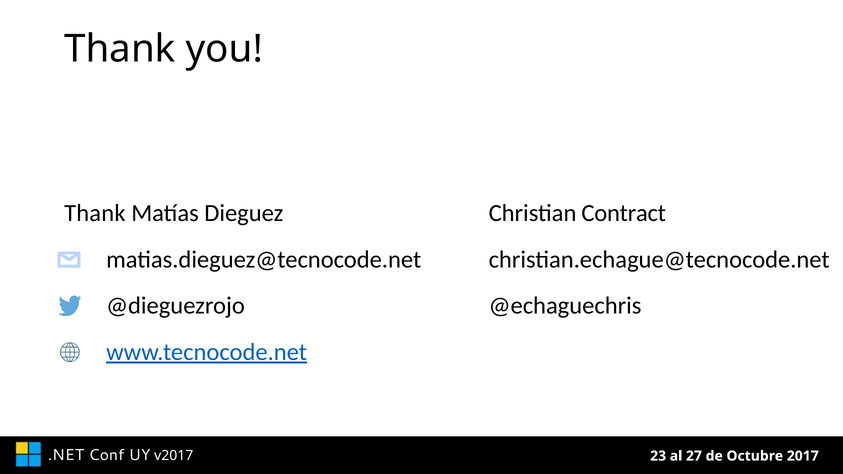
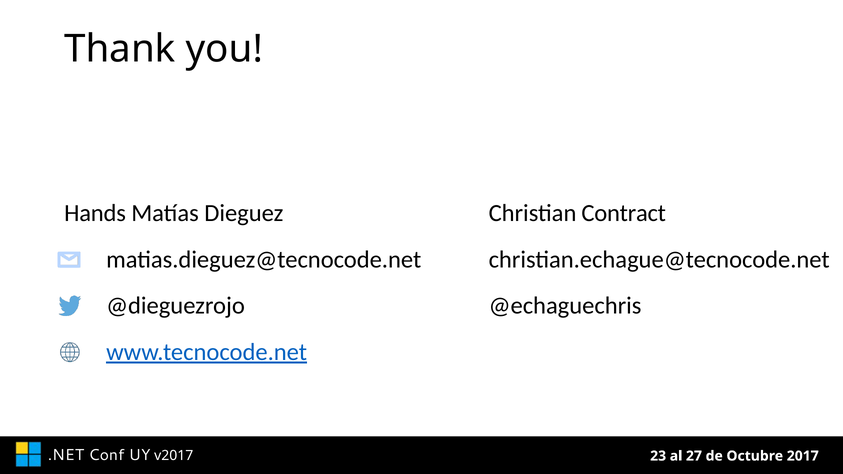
Thank at (95, 213): Thank -> Hands
